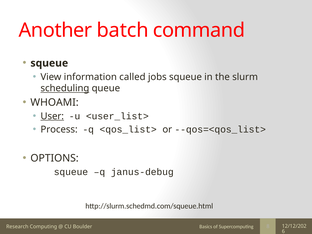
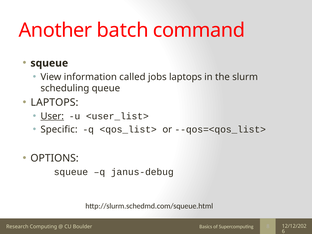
jobs squeue: squeue -> laptops
scheduling underline: present -> none
WHOAMI at (55, 102): WHOAMI -> LAPTOPS
Process: Process -> Specific
